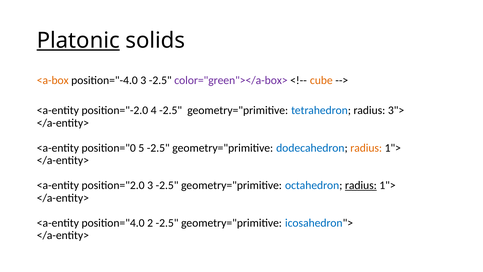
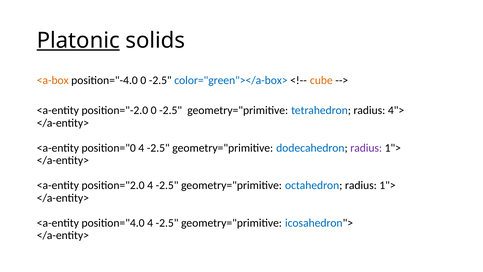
position="-4.0 3: 3 -> 0
color="green"></a-box> colour: purple -> blue
position="-2.0 4: 4 -> 0
3">: 3"> -> 4">
position="0 5: 5 -> 4
radius at (366, 148) colour: orange -> purple
position="2.0 3: 3 -> 4
radius at (361, 185) underline: present -> none
position="4.0 2: 2 -> 4
